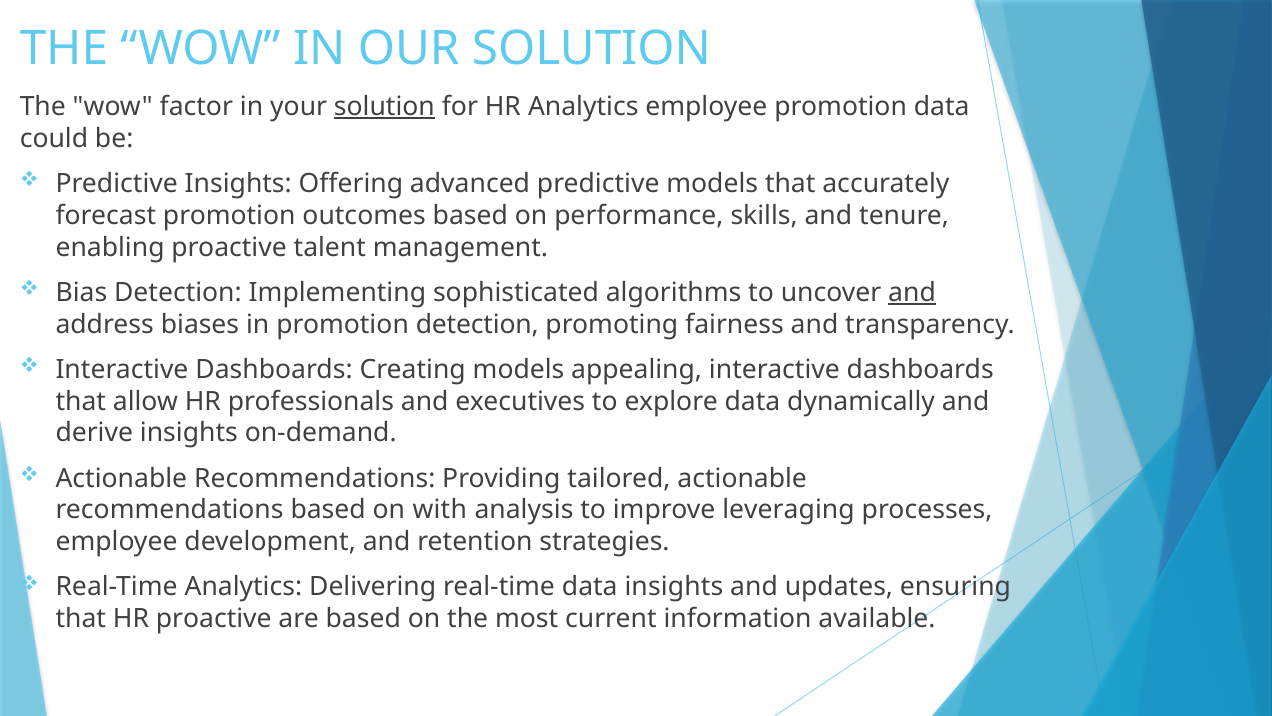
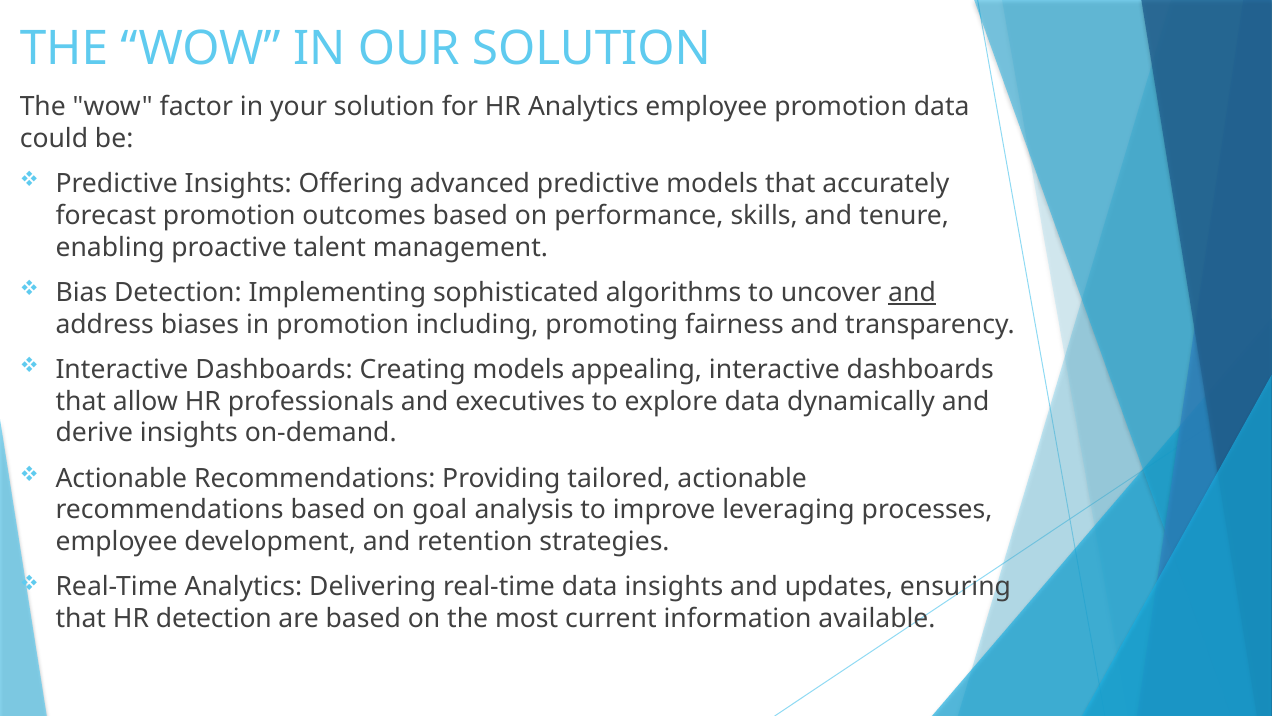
solution at (384, 106) underline: present -> none
promotion detection: detection -> including
with: with -> goal
HR proactive: proactive -> detection
